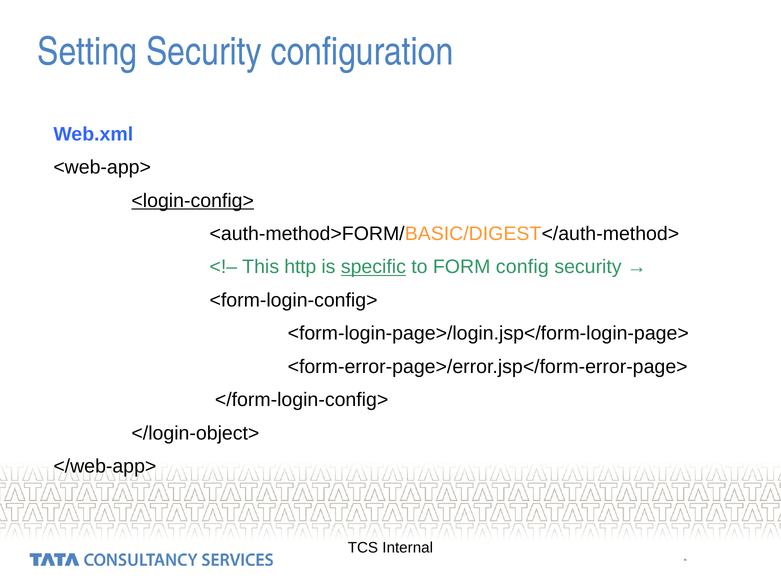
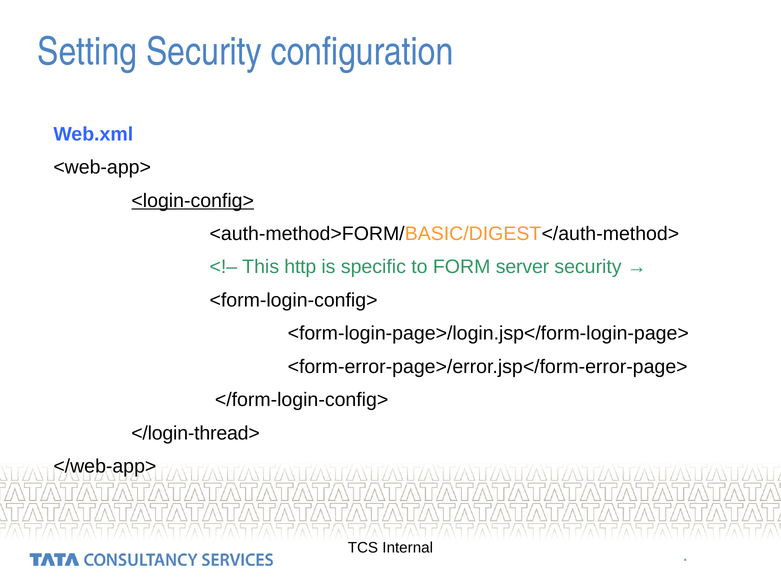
specific underline: present -> none
config: config -> server
</login-object>: </login-object> -> </login-thread>
